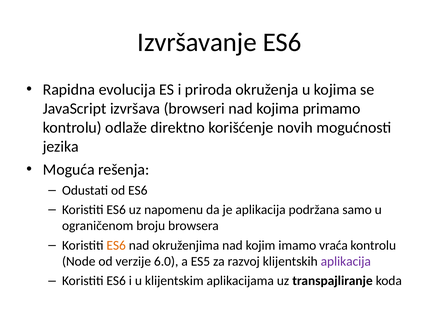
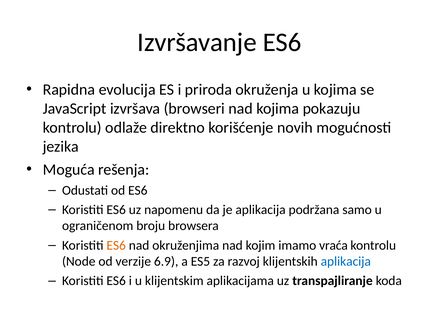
primamo: primamo -> pokazuju
6.0: 6.0 -> 6.9
aplikacija at (346, 262) colour: purple -> blue
